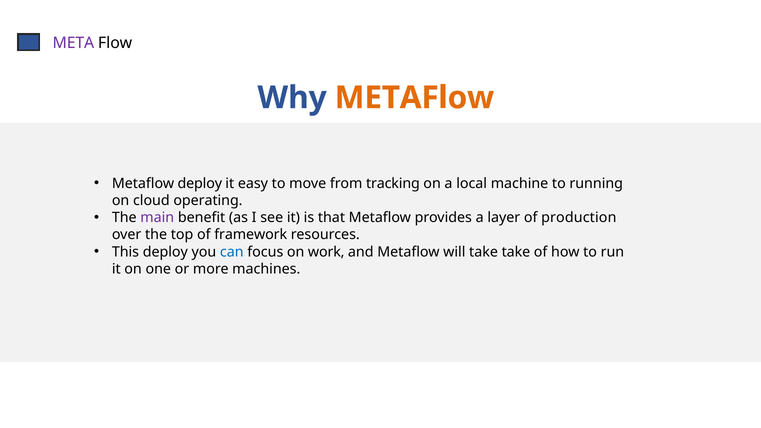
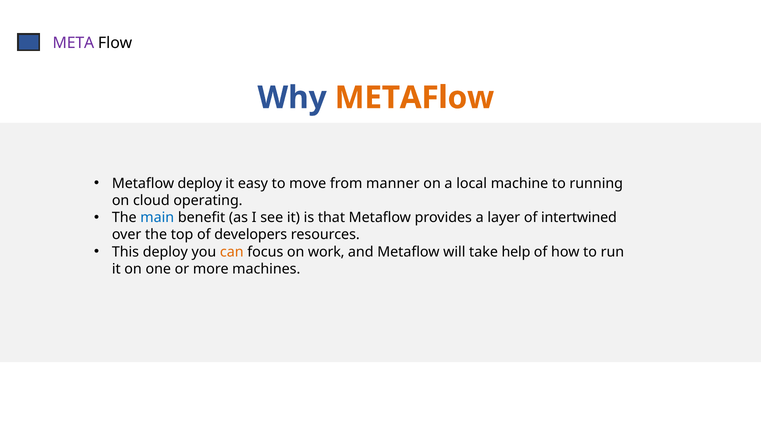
tracking: tracking -> manner
main colour: purple -> blue
production: production -> intertwined
framework: framework -> developers
can colour: blue -> orange
take take: take -> help
